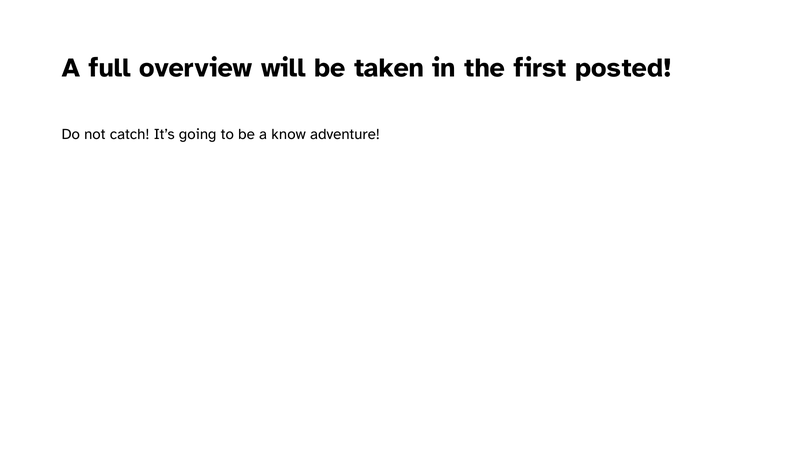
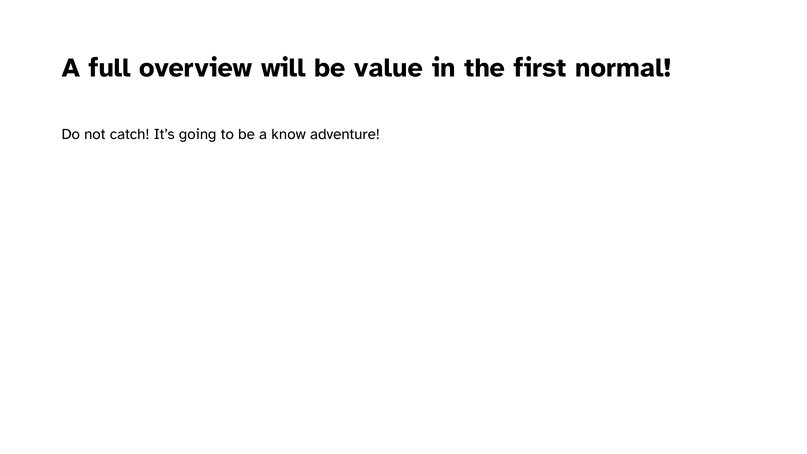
taken: taken -> value
posted: posted -> normal
